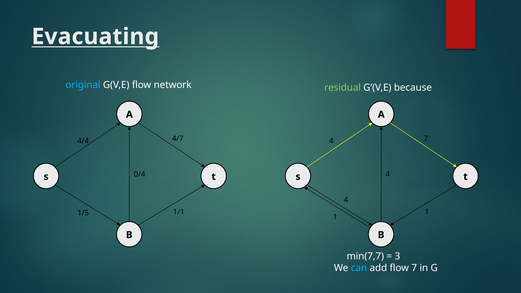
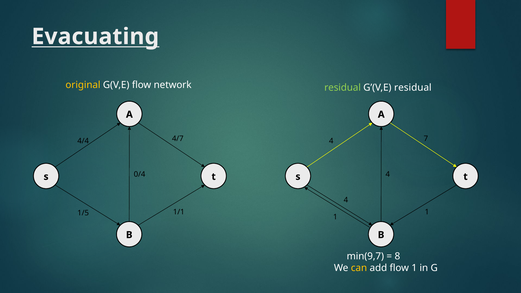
original colour: light blue -> yellow
G’(V,E because: because -> residual
min(7,7: min(7,7 -> min(9,7
3: 3 -> 8
can colour: light blue -> yellow
flow 7: 7 -> 1
